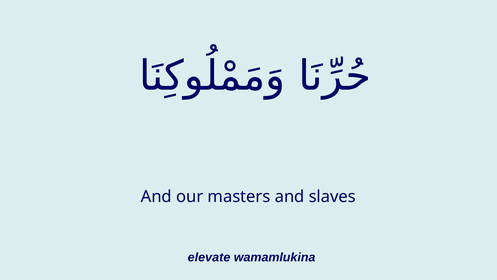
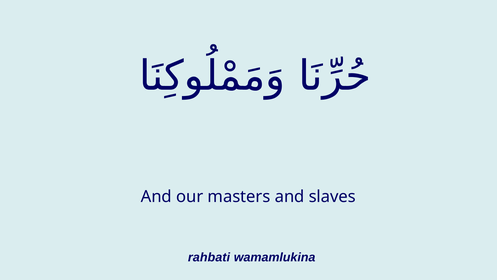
elevate: elevate -> rahbati
